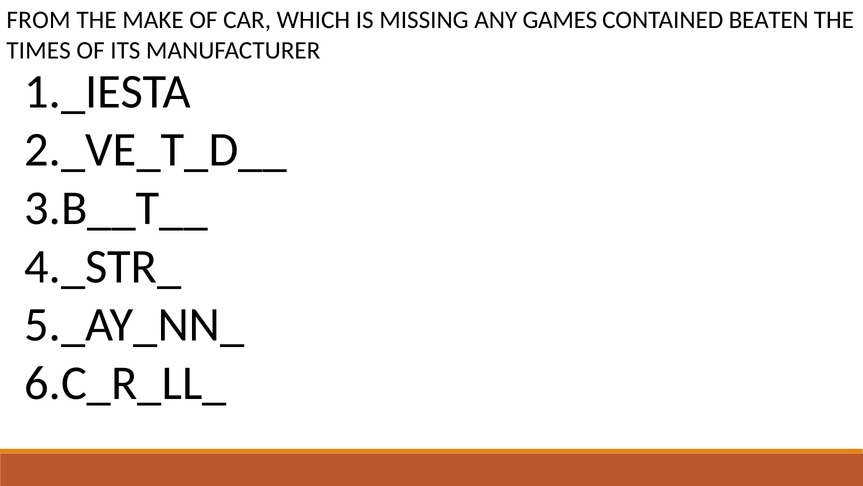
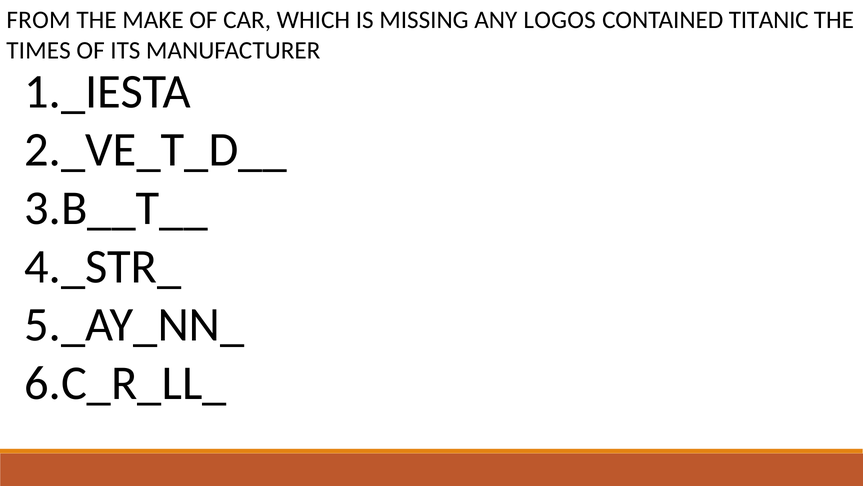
GAMES: GAMES -> LOGOS
BEATEN: BEATEN -> TITANIC
